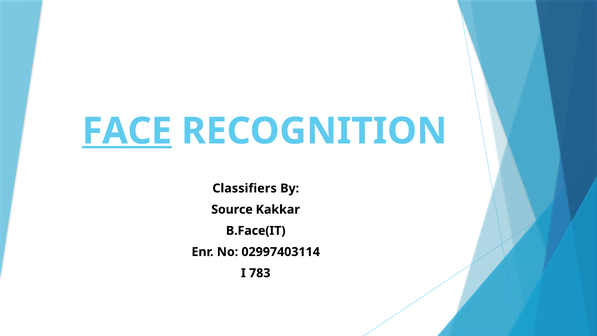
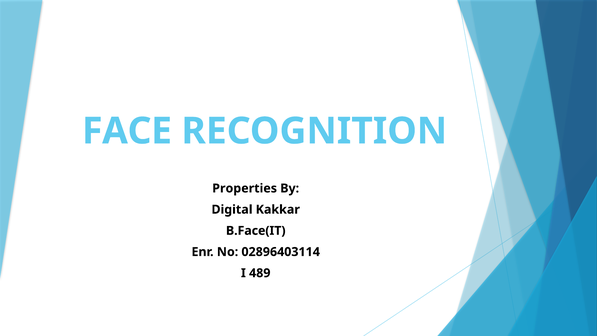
FACE underline: present -> none
Classifiers: Classifiers -> Properties
Source: Source -> Digital
02997403114: 02997403114 -> 02896403114
783: 783 -> 489
